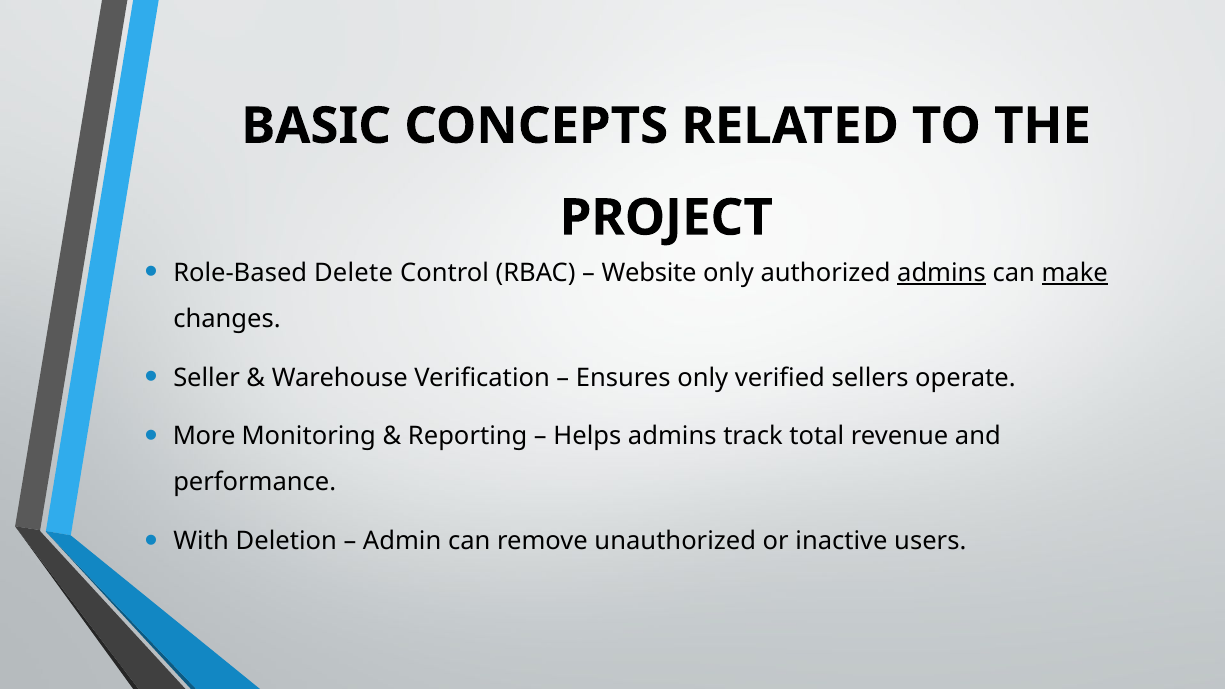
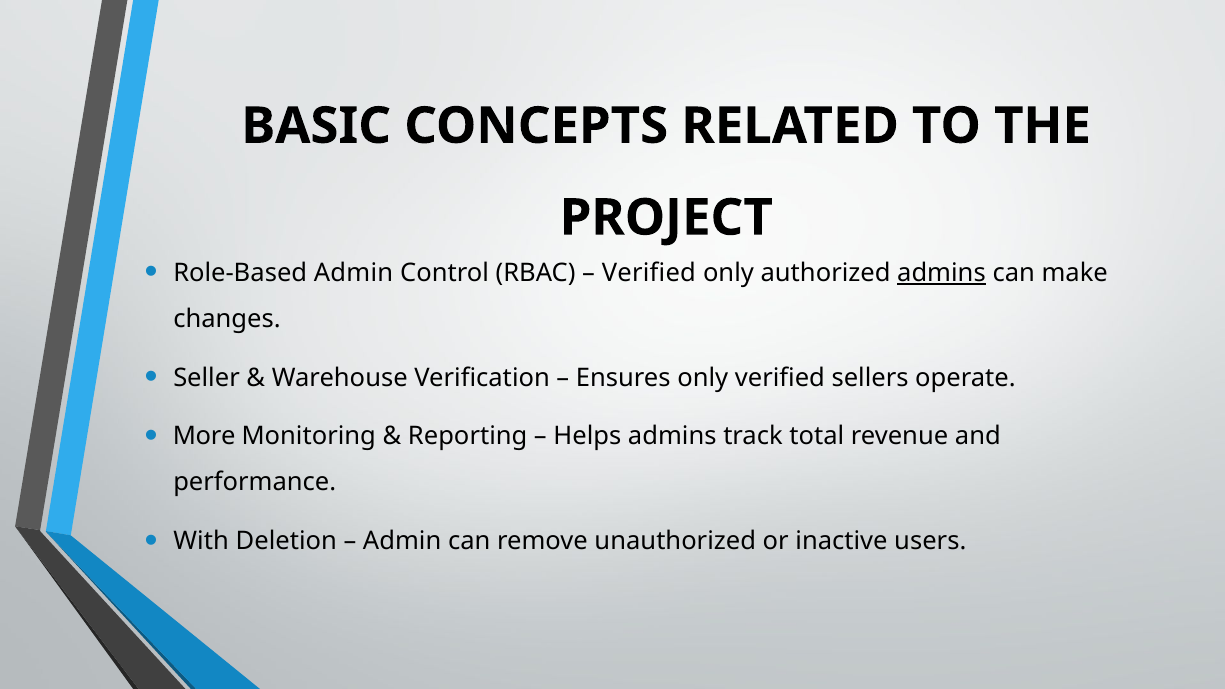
Role-Based Delete: Delete -> Admin
Website at (649, 273): Website -> Verified
make underline: present -> none
